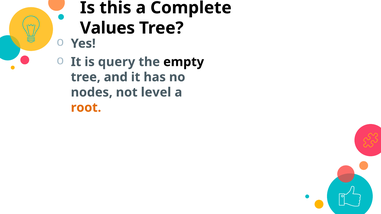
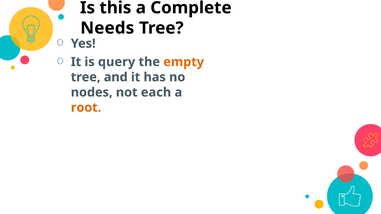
Values: Values -> Needs
empty colour: black -> orange
level: level -> each
